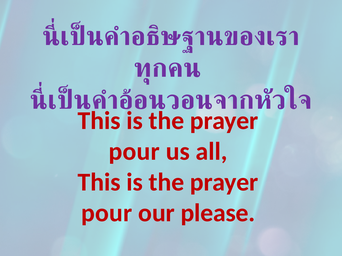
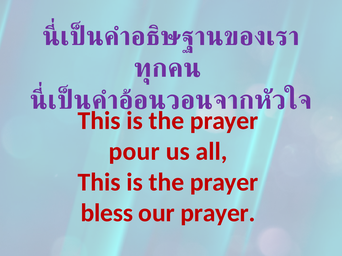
pour at (107, 213): pour -> bless
our please: please -> prayer
